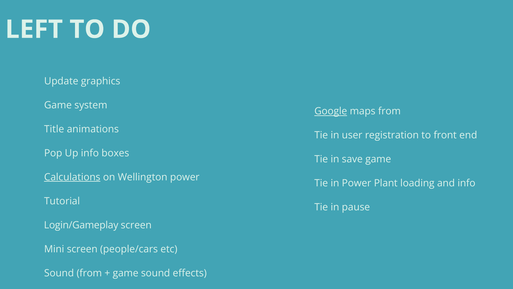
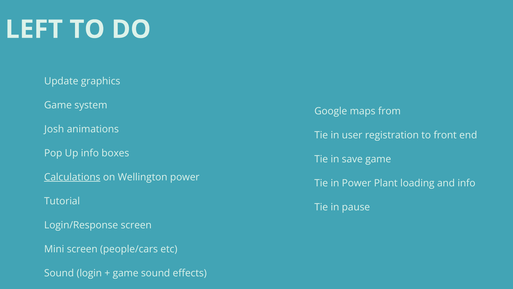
Google underline: present -> none
Title: Title -> Josh
Login/Gameplay: Login/Gameplay -> Login/Response
Sound from: from -> login
